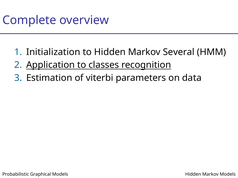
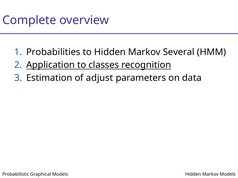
Initialization: Initialization -> Probabilities
viterbi: viterbi -> adjust
